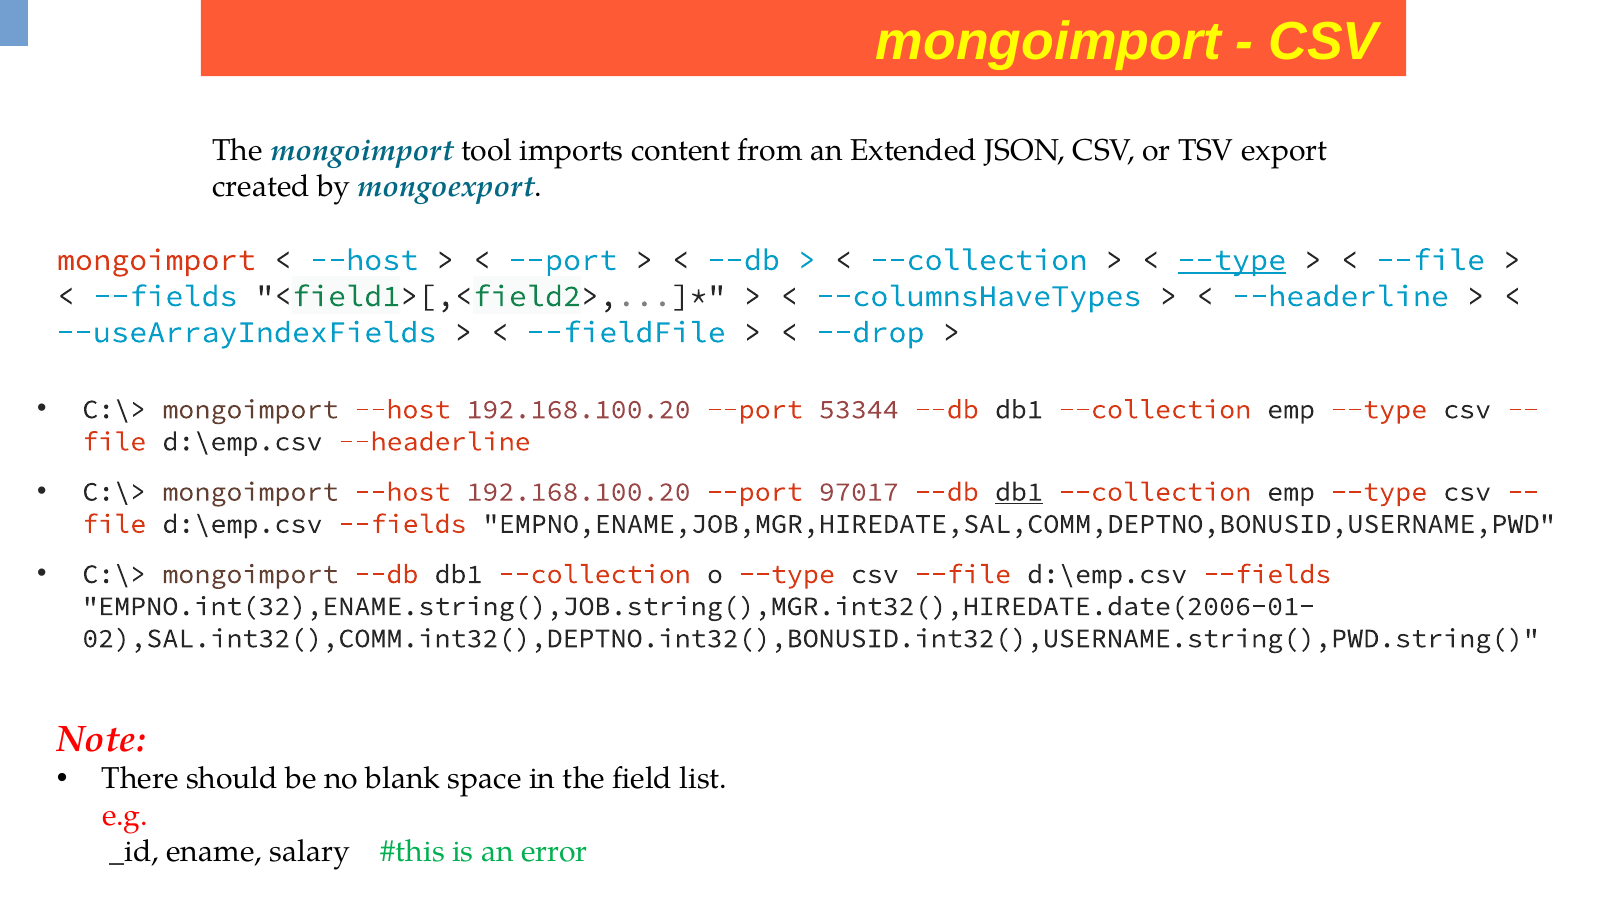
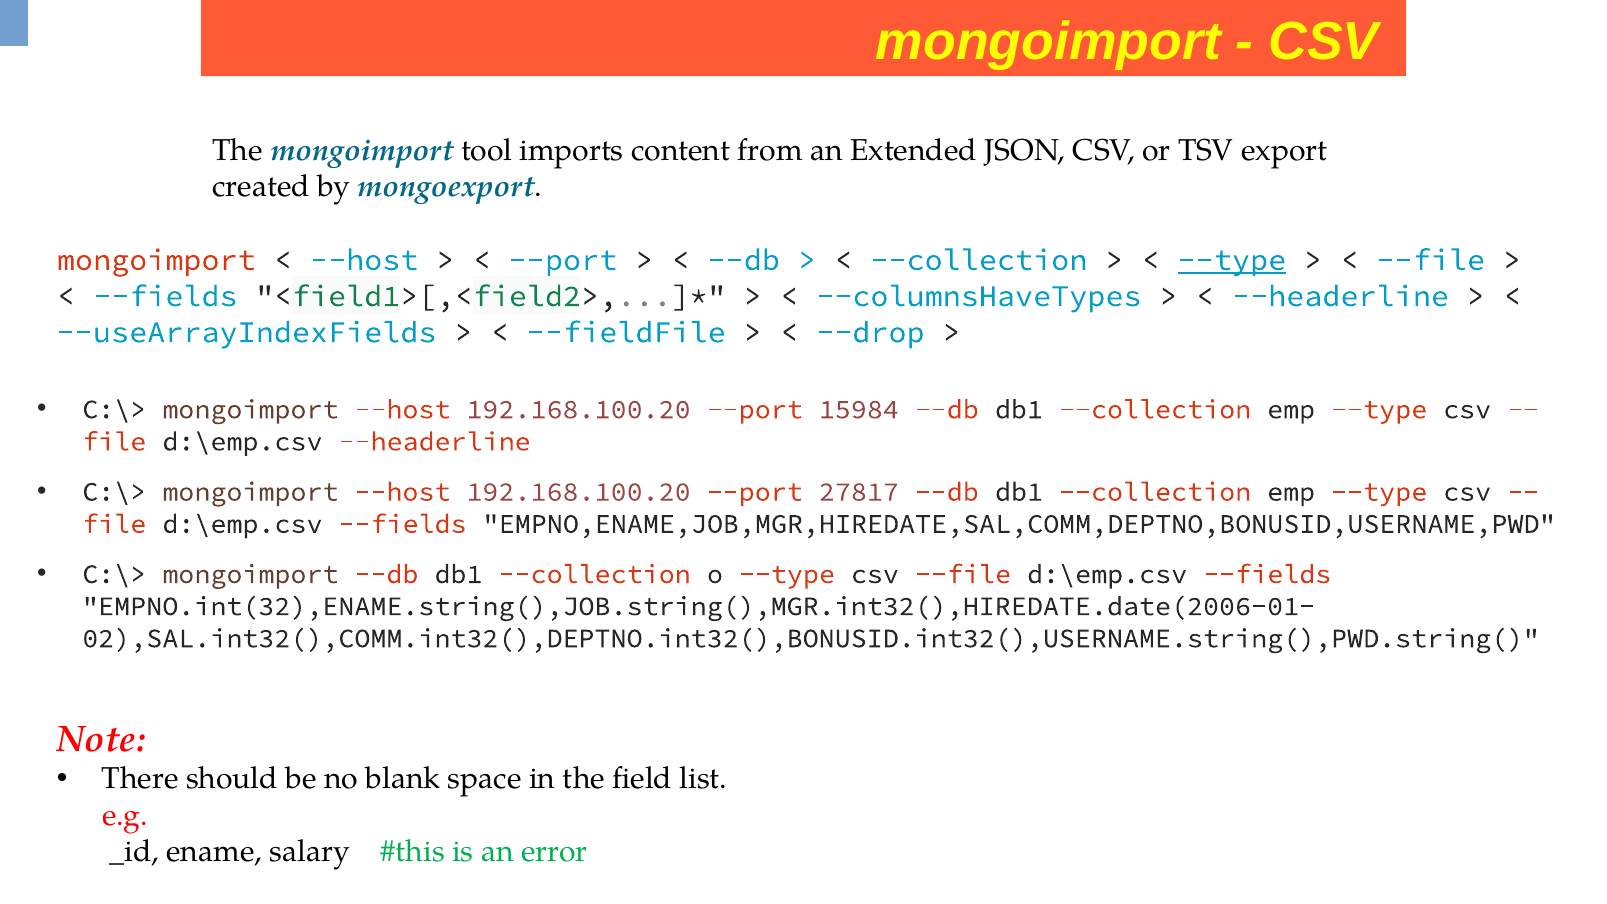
53344: 53344 -> 15984
97017: 97017 -> 27817
db1 at (1019, 492) underline: present -> none
